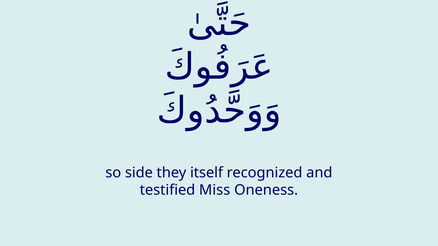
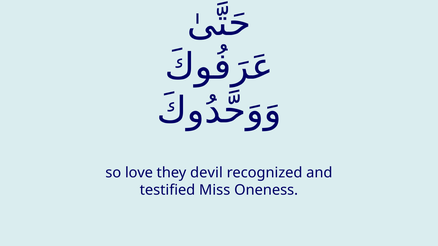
side: side -> love
itself: itself -> devil
